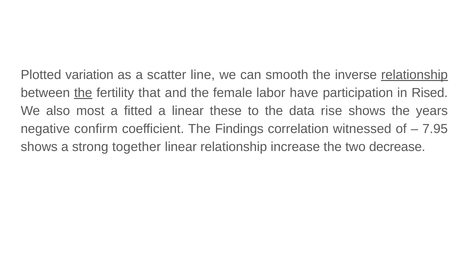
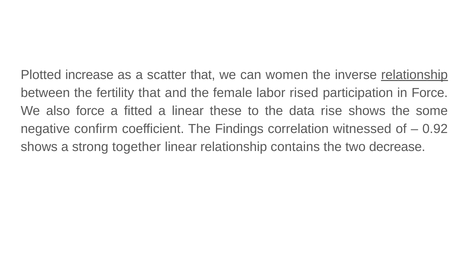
variation: variation -> increase
scatter line: line -> that
smooth: smooth -> women
the at (83, 93) underline: present -> none
have: have -> rised
in Rised: Rised -> Force
also most: most -> force
years: years -> some
7.95: 7.95 -> 0.92
increase: increase -> contains
